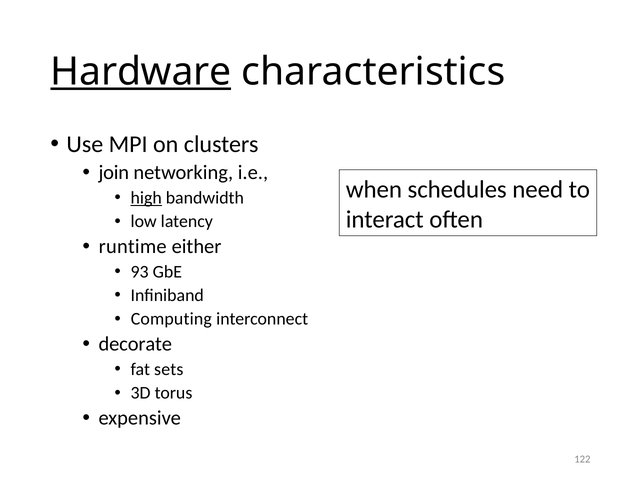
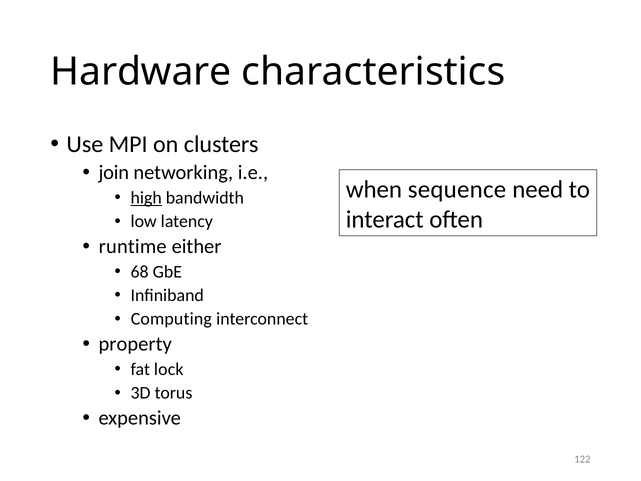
Hardware underline: present -> none
schedules: schedules -> sequence
93: 93 -> 68
decorate: decorate -> property
sets: sets -> lock
